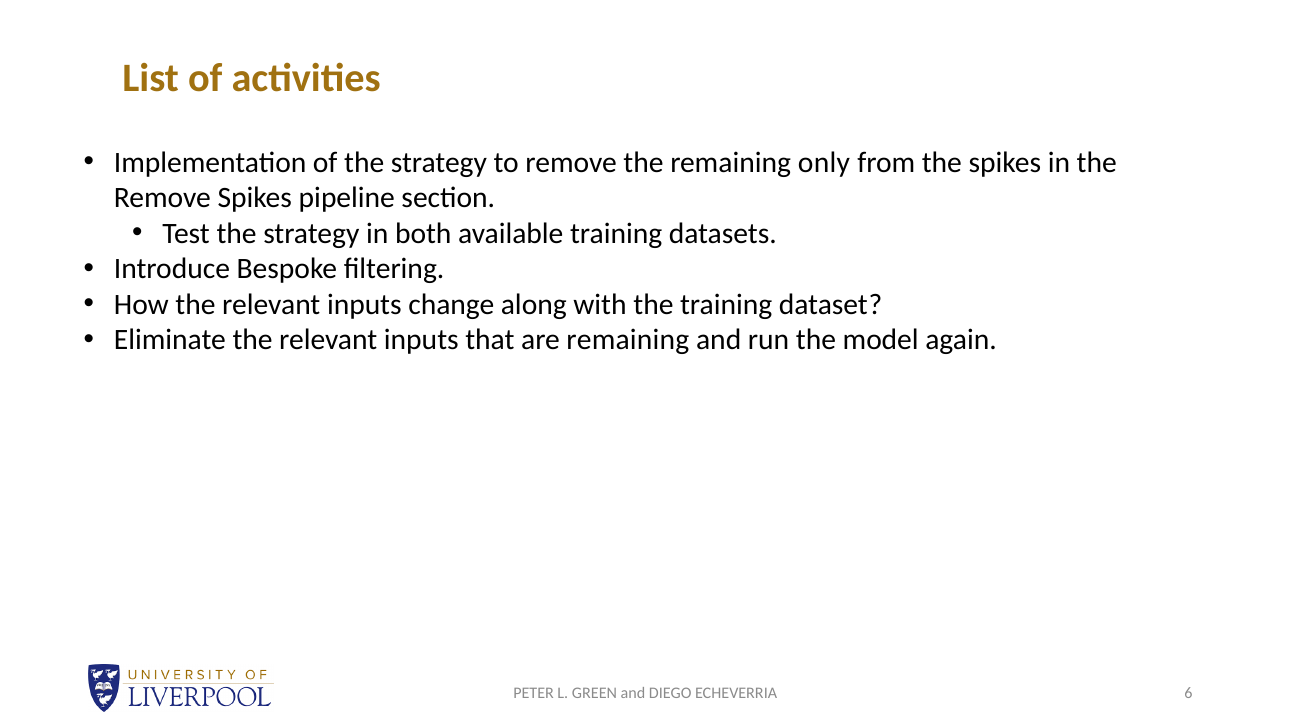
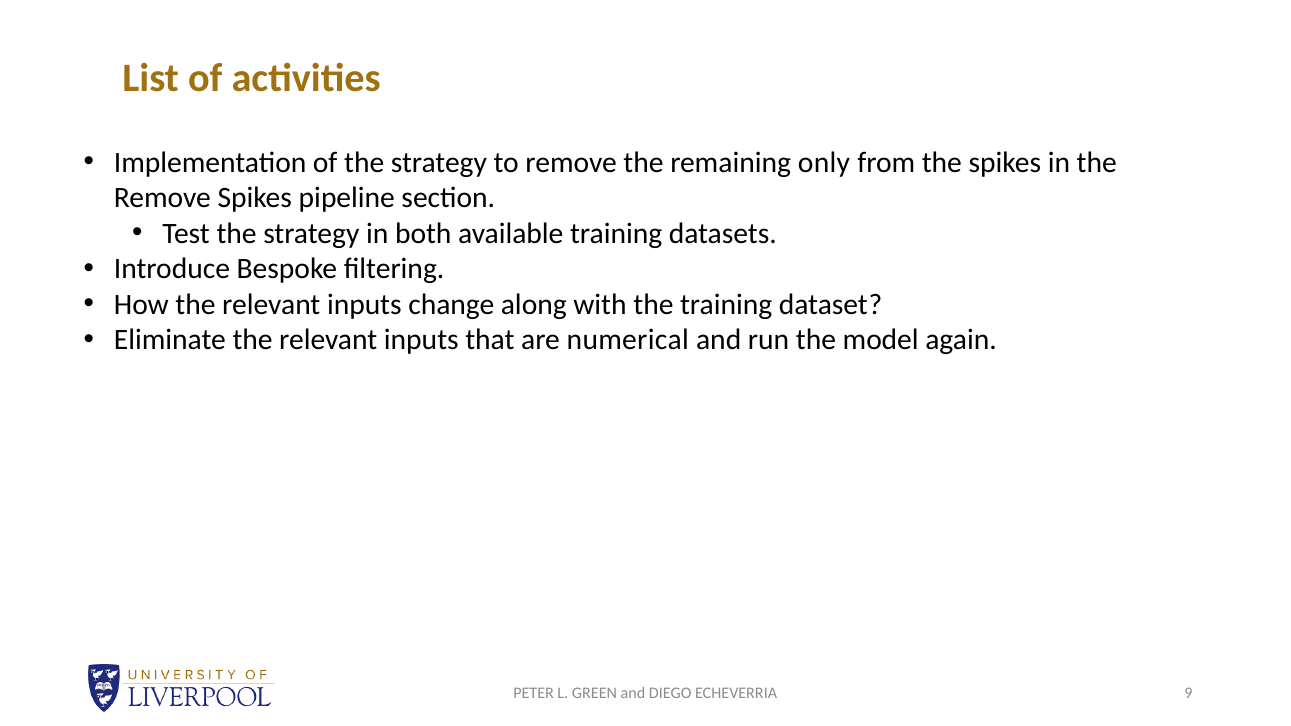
are remaining: remaining -> numerical
6: 6 -> 9
